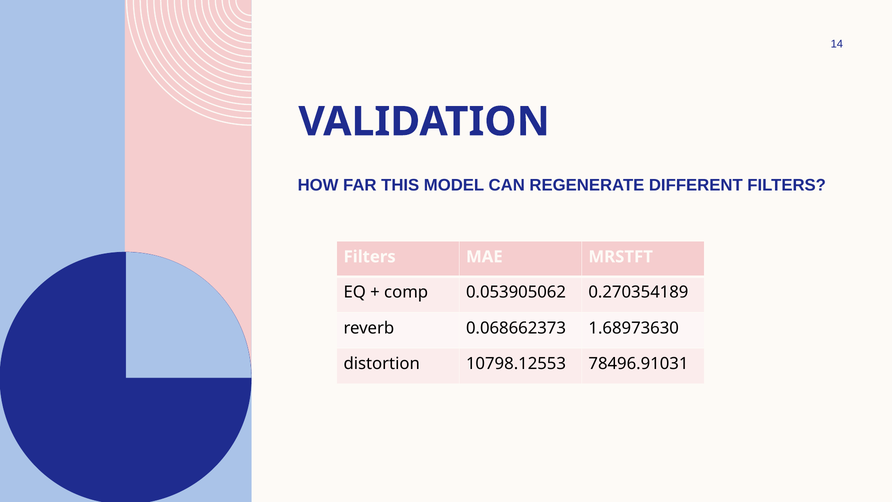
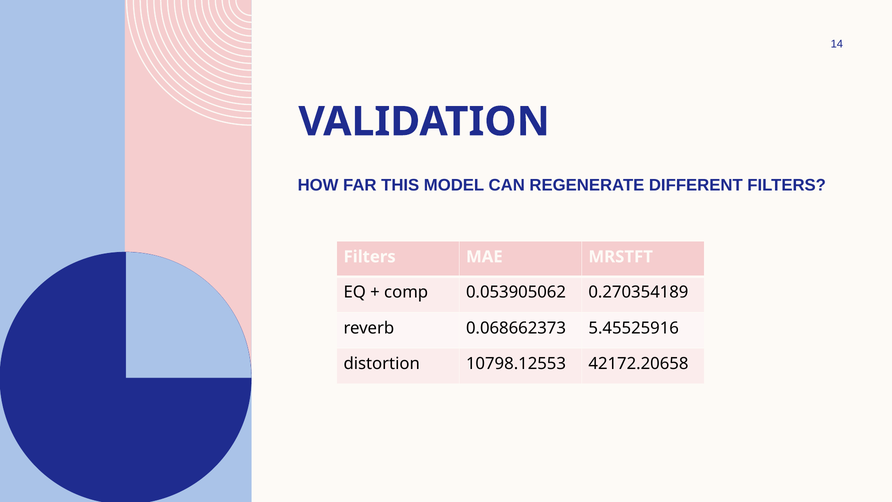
1.68973630: 1.68973630 -> 5.45525916
78496.91031: 78496.91031 -> 42172.20658
